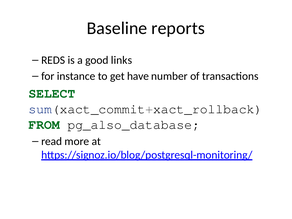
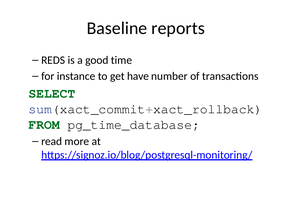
links: links -> time
pg_also_database: pg_also_database -> pg_time_database
